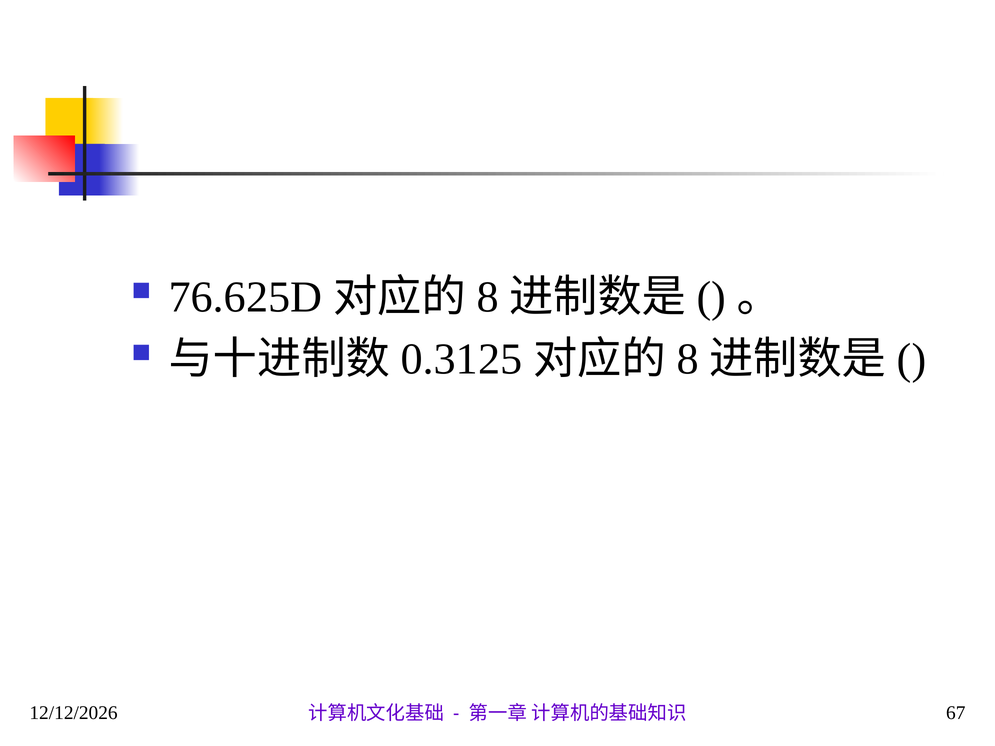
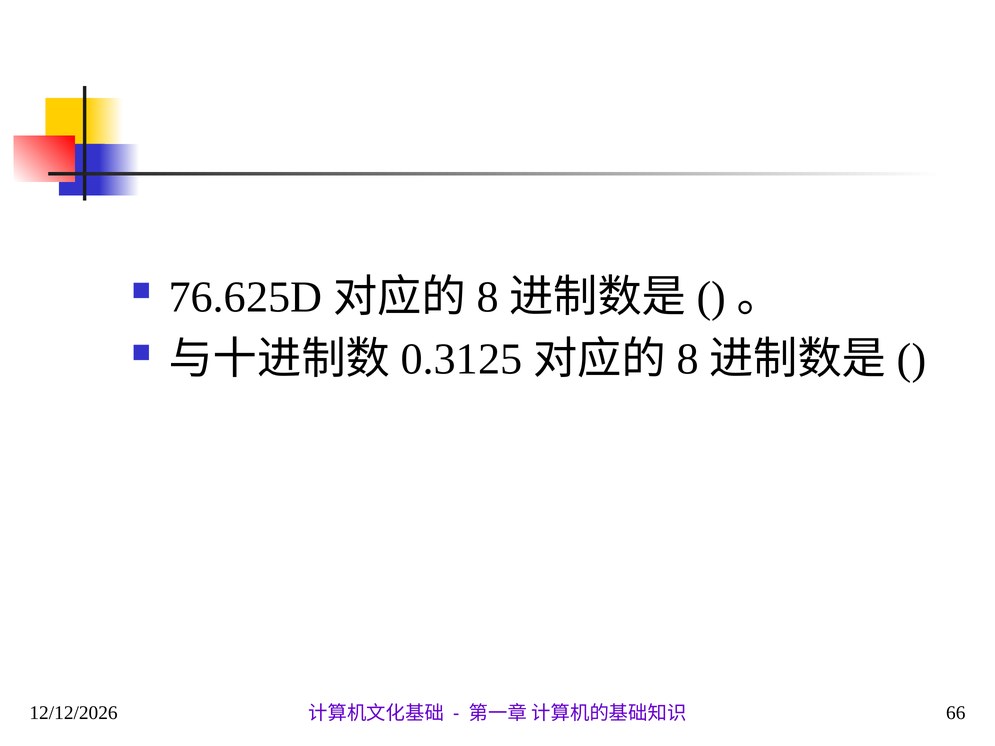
67: 67 -> 66
